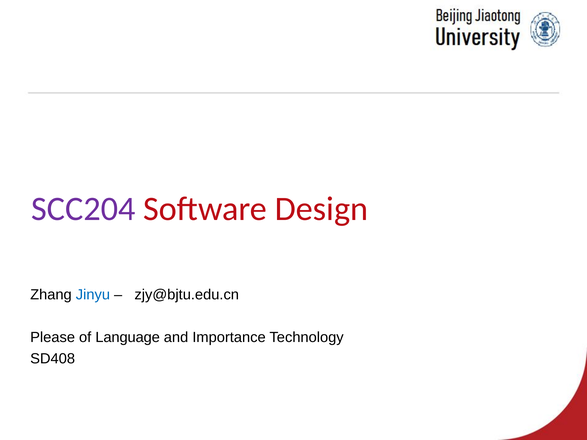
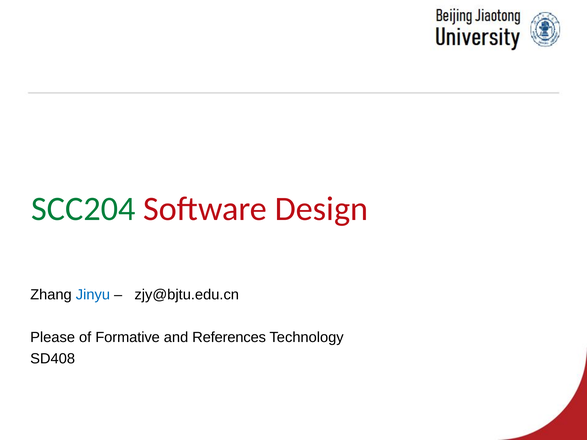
SCC204 colour: purple -> green
Language: Language -> Formative
Importance: Importance -> References
